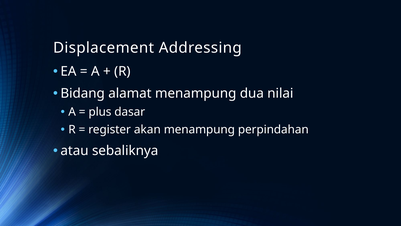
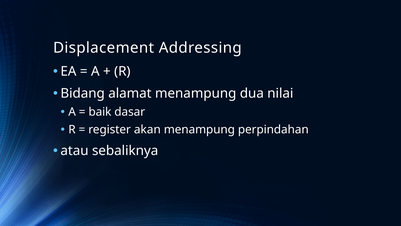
plus: plus -> baik
